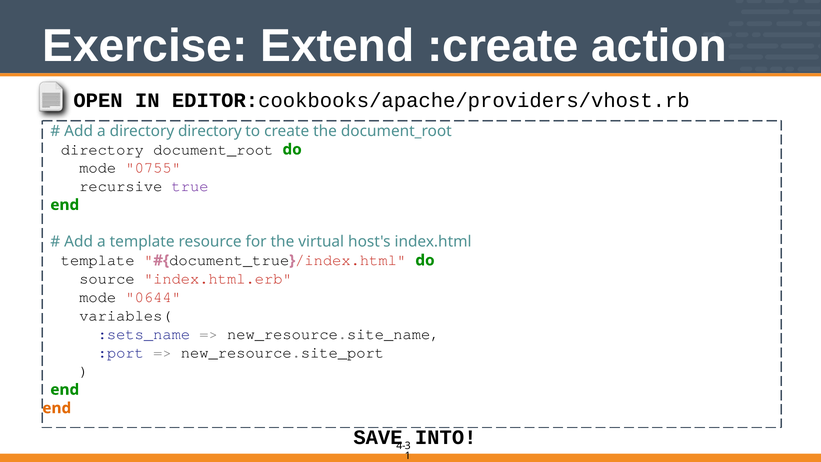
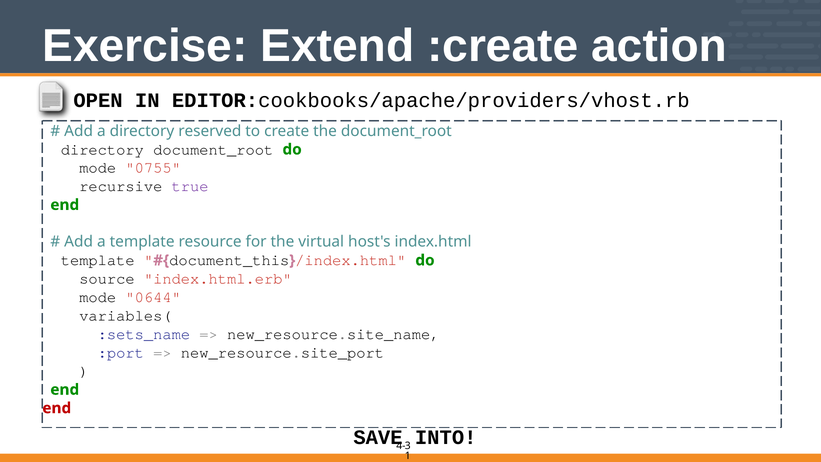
directory directory: directory -> reserved
document_true: document_true -> document_this
end at (57, 408) colour: orange -> red
